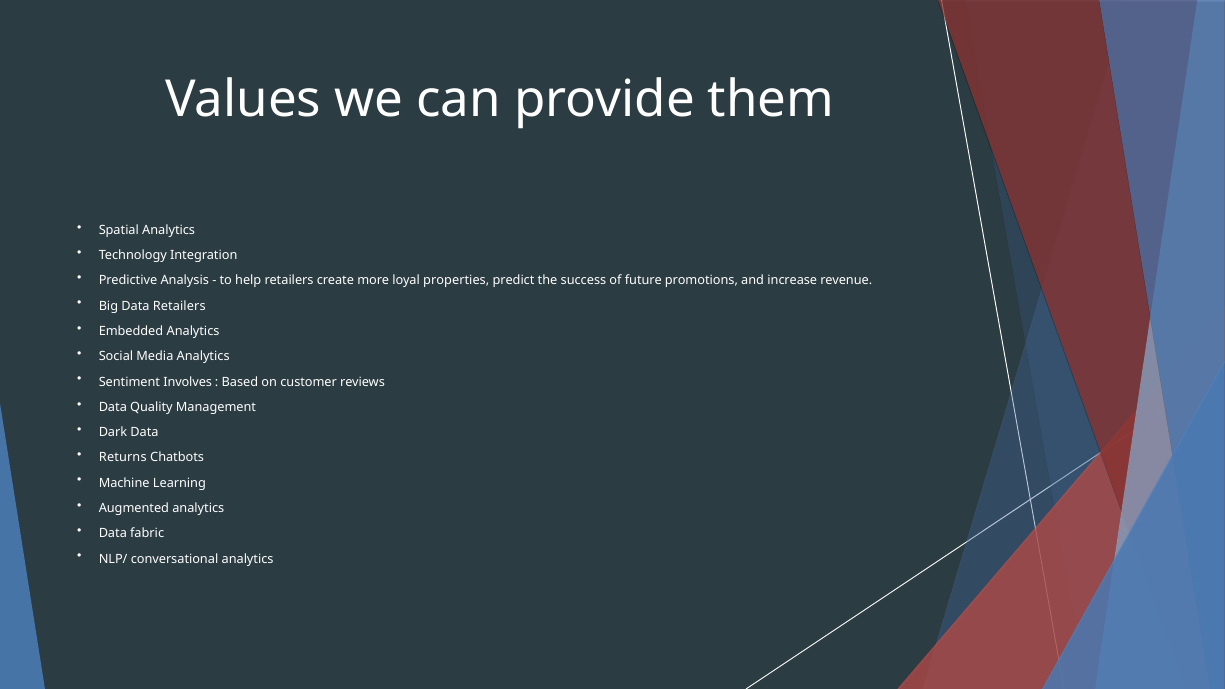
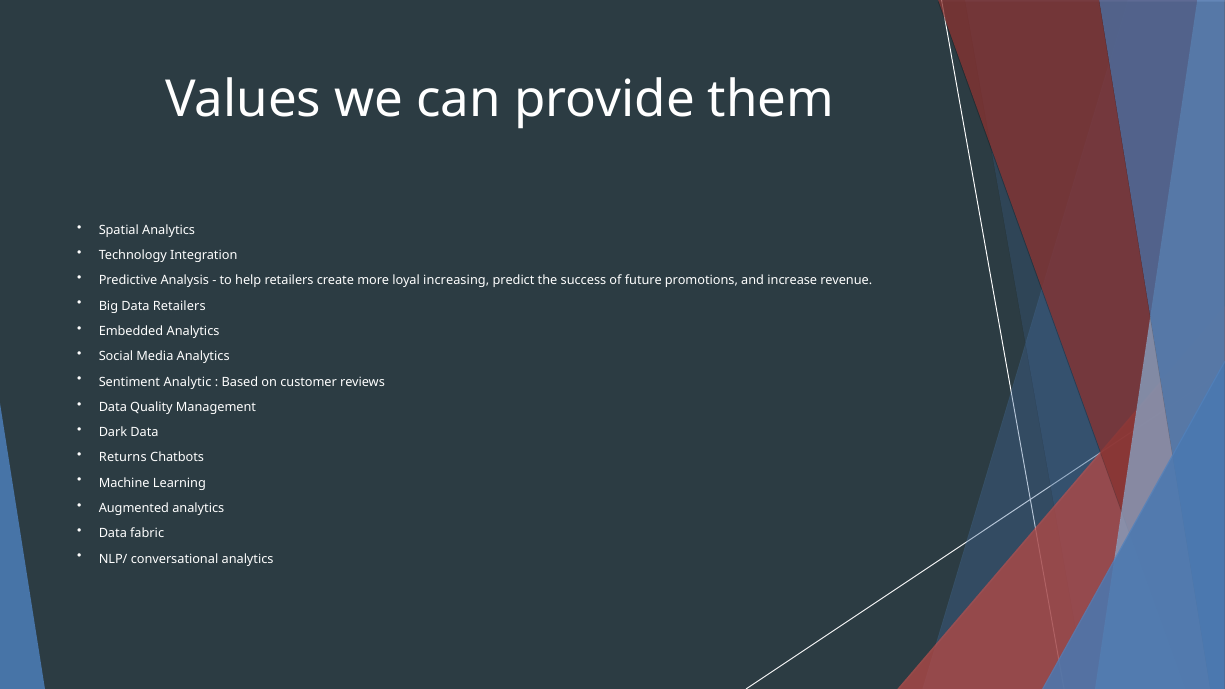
properties: properties -> increasing
Involves: Involves -> Analytic
